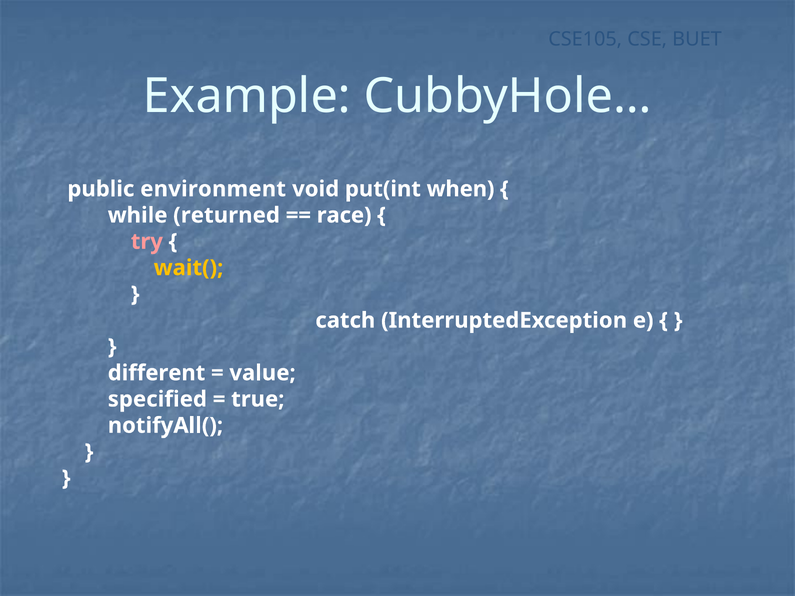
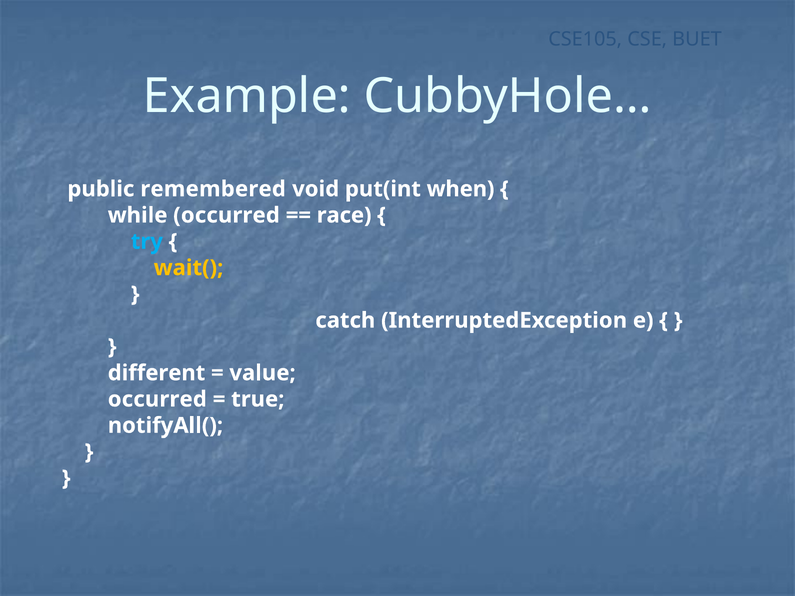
environment: environment -> remembered
while returned: returned -> occurred
try colour: pink -> light blue
specified at (157, 399): specified -> occurred
